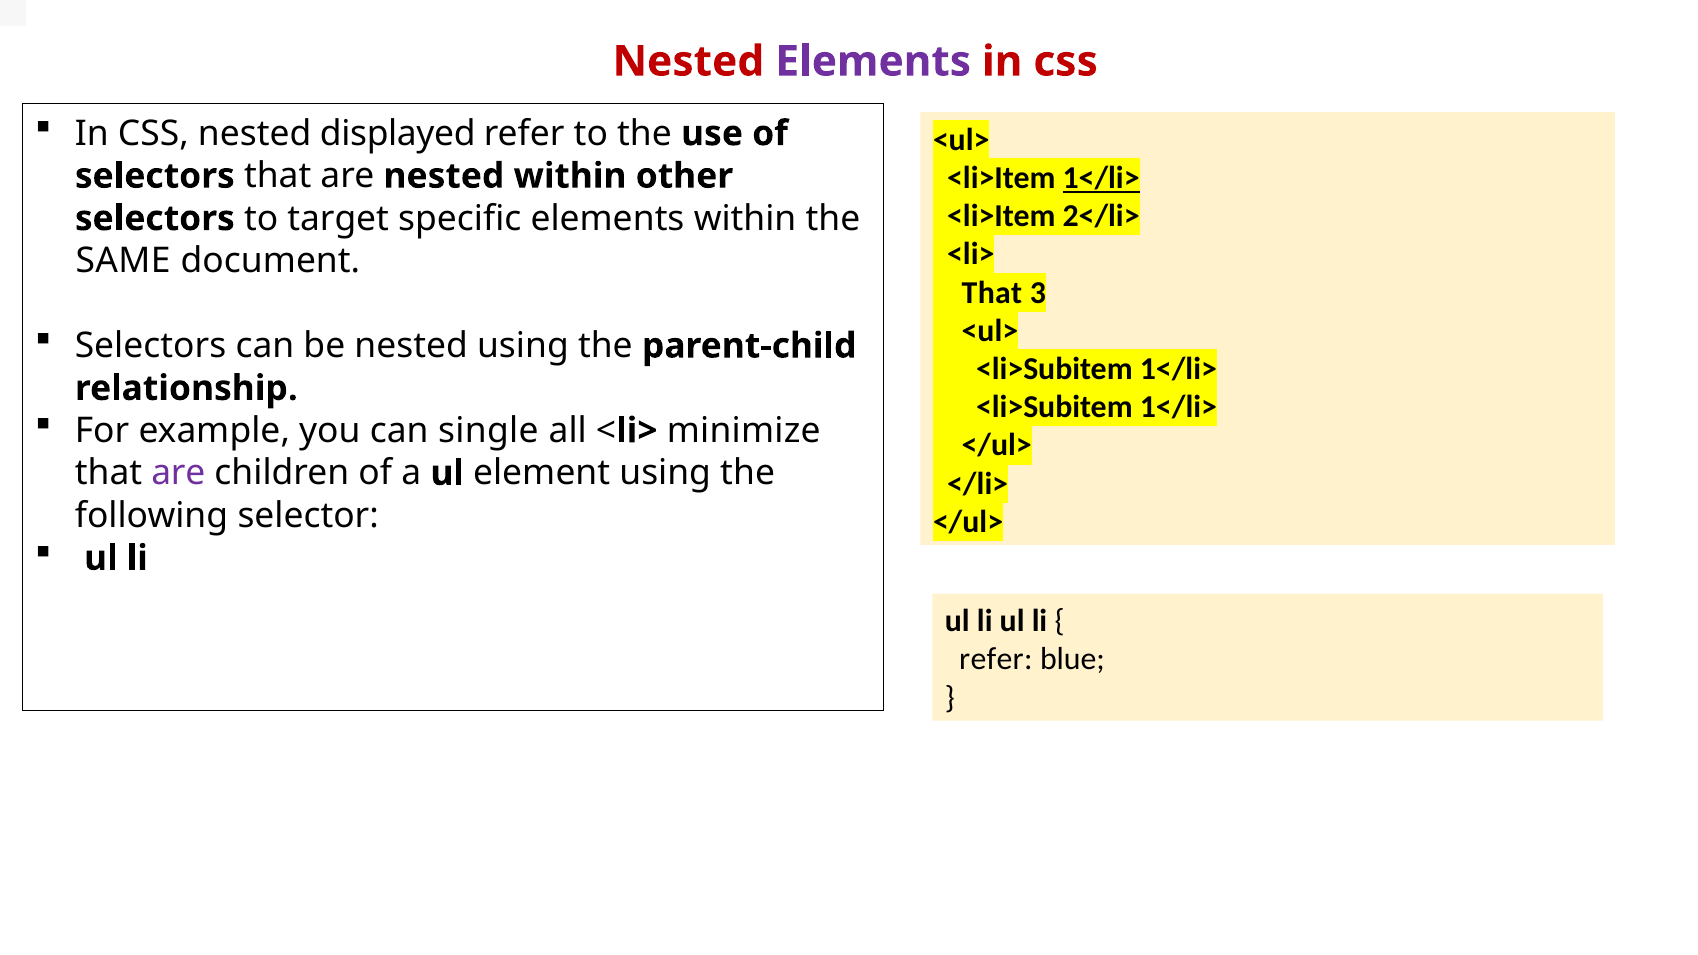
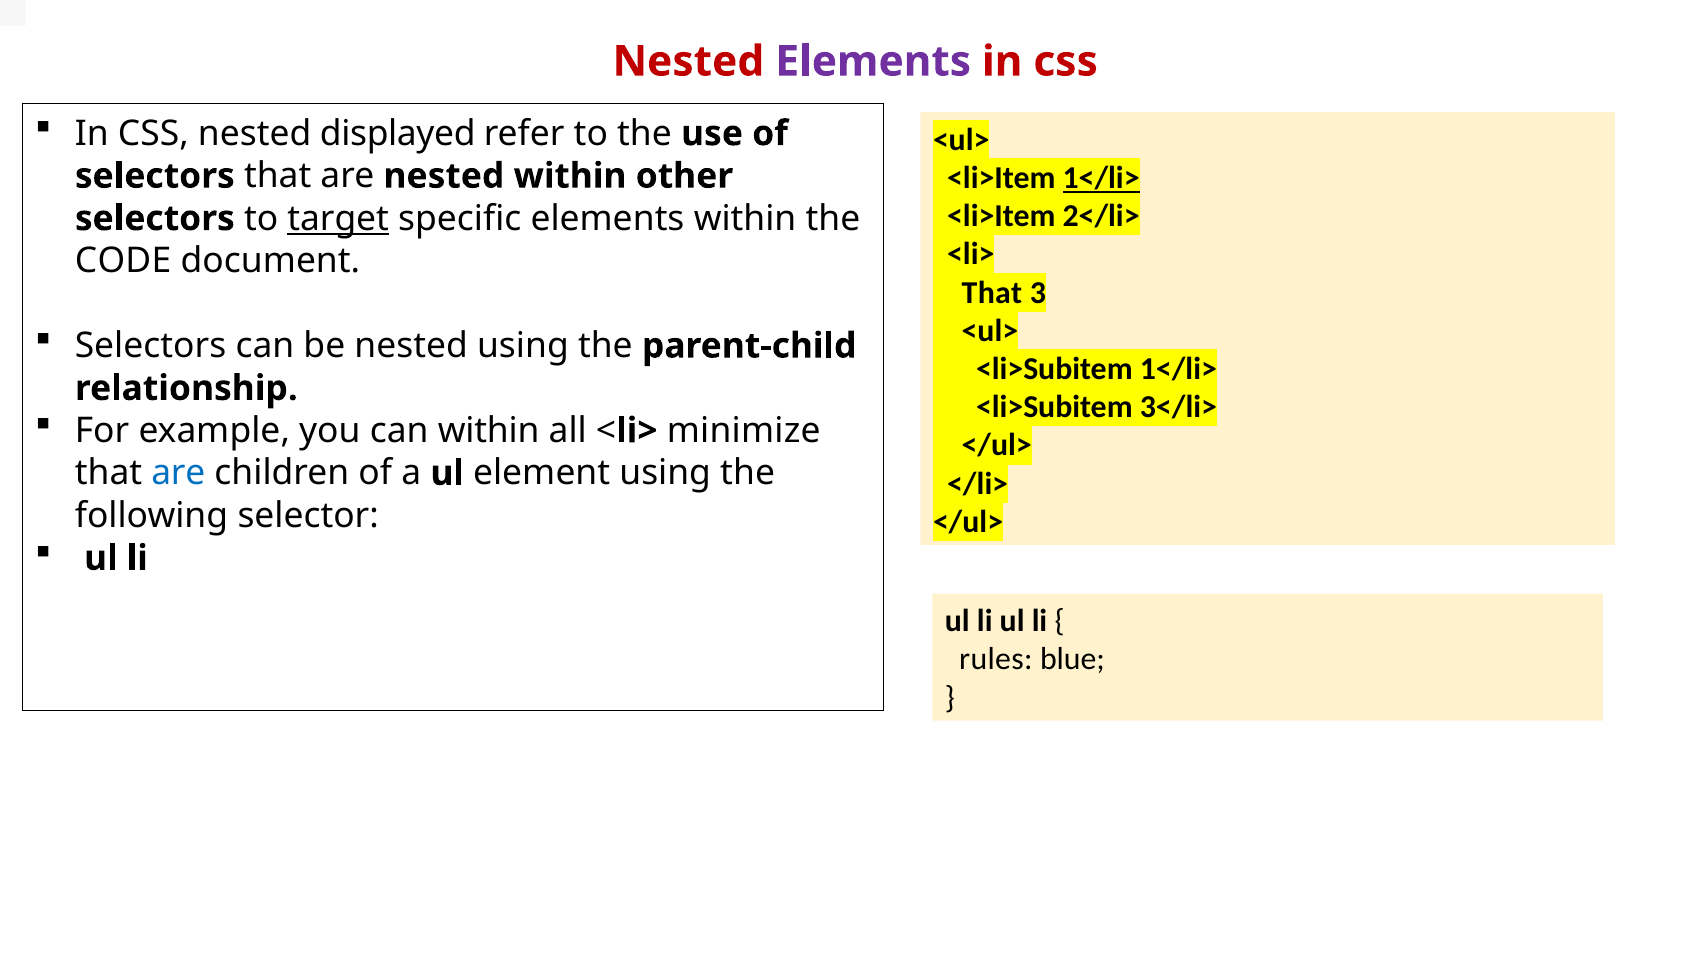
target underline: none -> present
SAME: SAME -> CODE
1</li> at (1178, 407): 1</li> -> 3</li>
can single: single -> within
are at (178, 473) colour: purple -> blue
refer at (996, 659): refer -> rules
